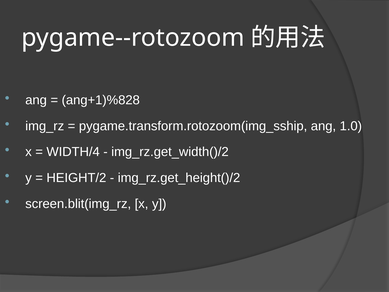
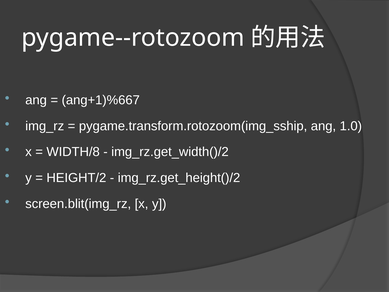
ang+1)%828: ang+1)%828 -> ang+1)%667
WIDTH/4: WIDTH/4 -> WIDTH/8
